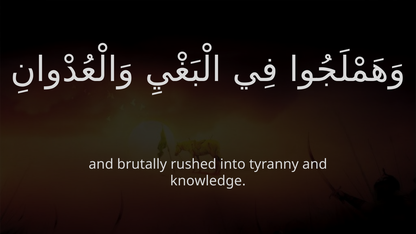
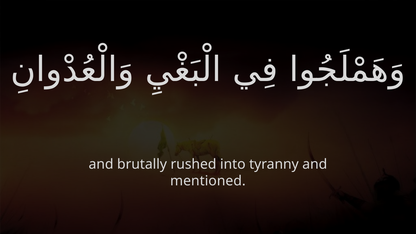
knowledge: knowledge -> mentioned
